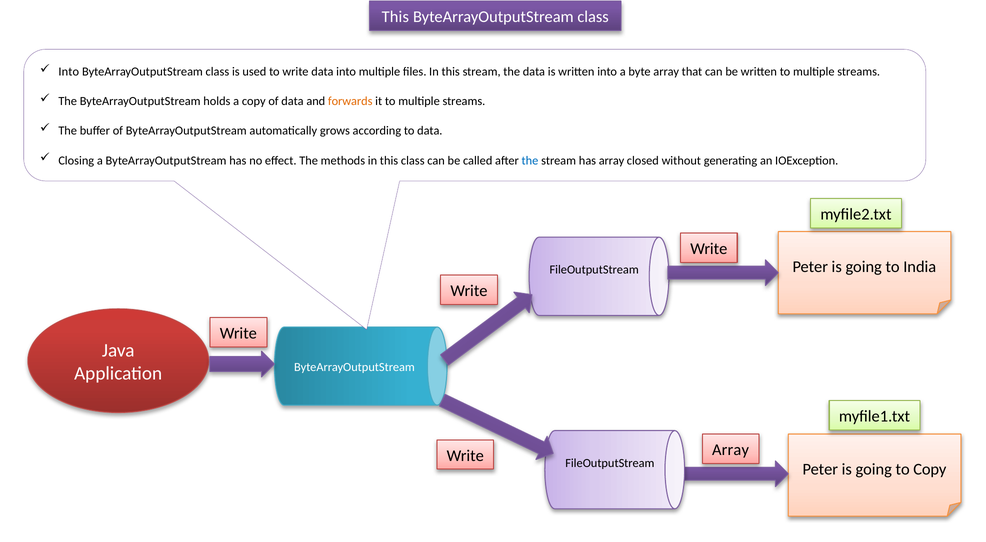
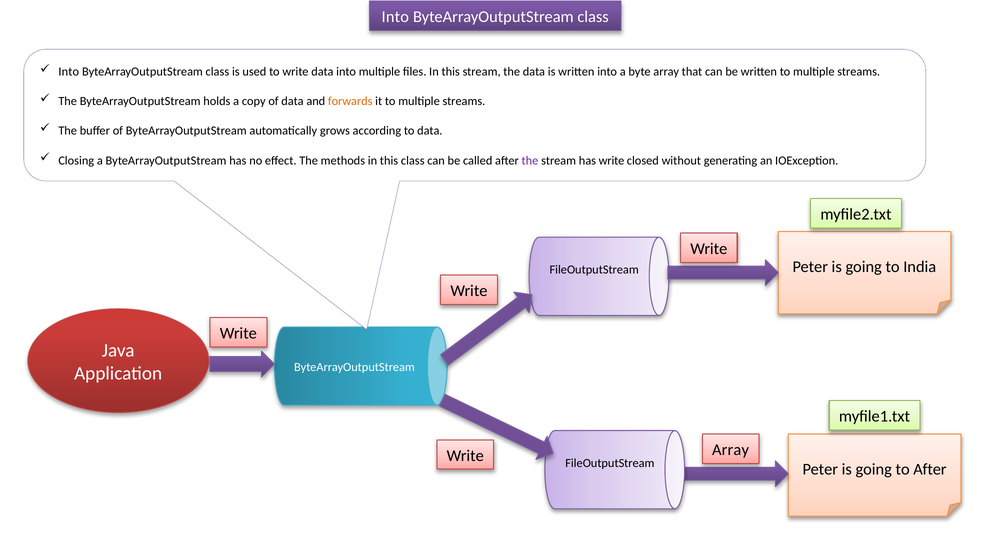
This at (395, 17): This -> Into
the at (530, 161) colour: blue -> purple
has array: array -> write
to Copy: Copy -> After
